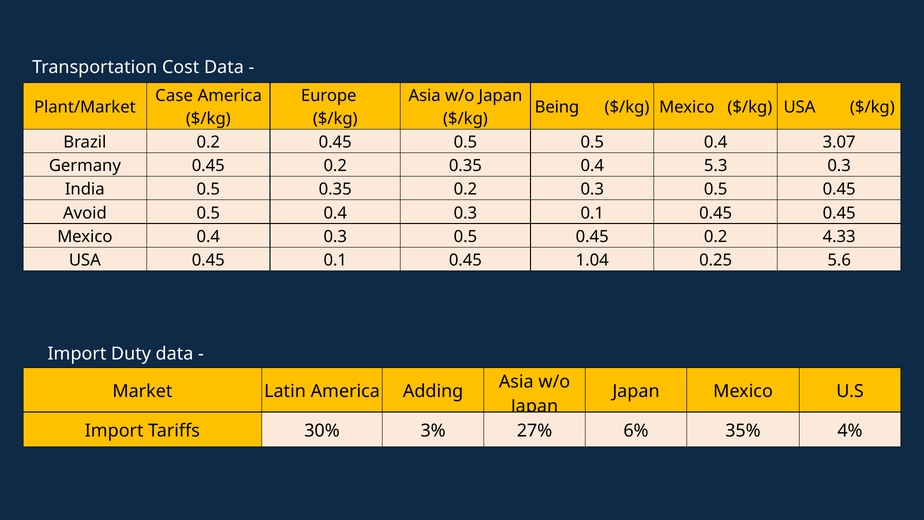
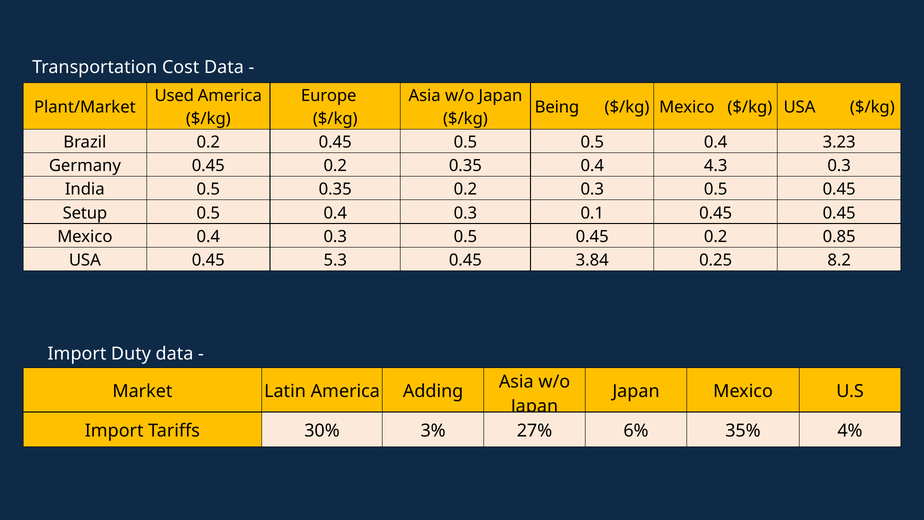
Case: Case -> Used
3.07: 3.07 -> 3.23
5.3: 5.3 -> 4.3
Avoid: Avoid -> Setup
4.33: 4.33 -> 0.85
0.45 0.1: 0.1 -> 5.3
1.04: 1.04 -> 3.84
5.6: 5.6 -> 8.2
